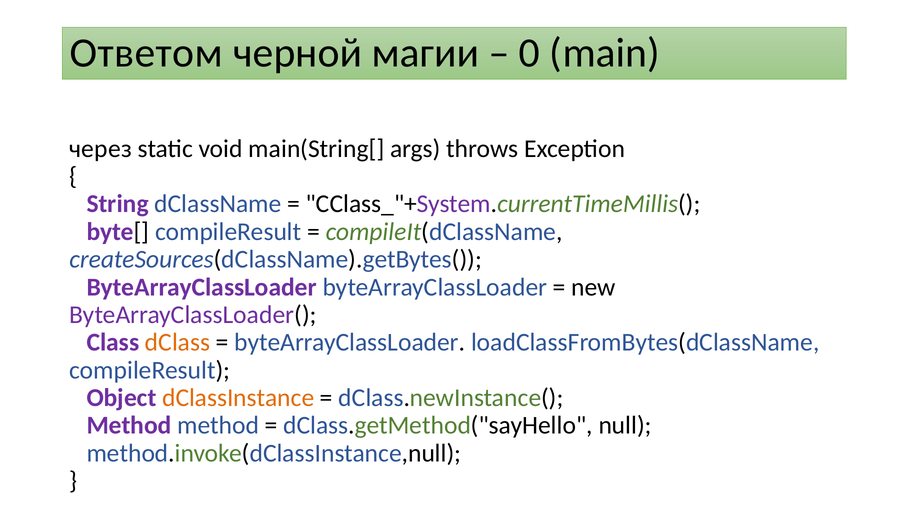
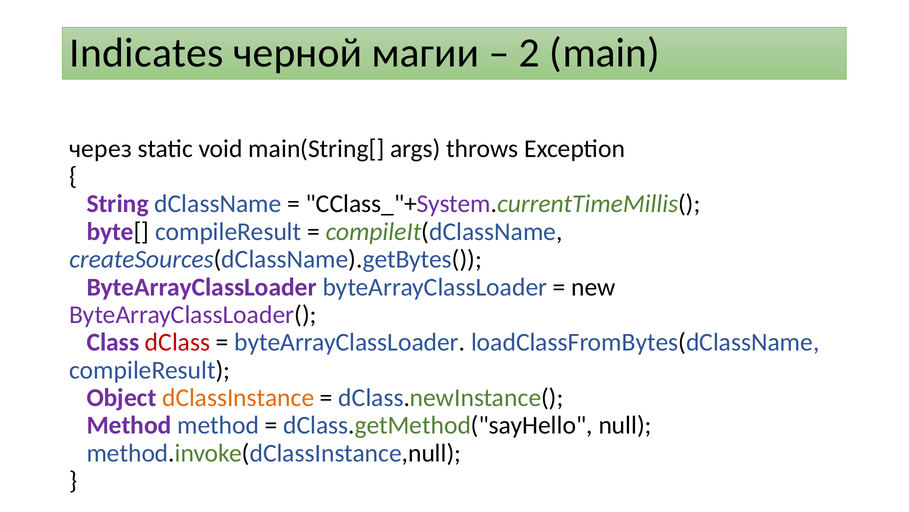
Ответом: Ответом -> Indicates
0: 0 -> 2
dClass colour: orange -> red
